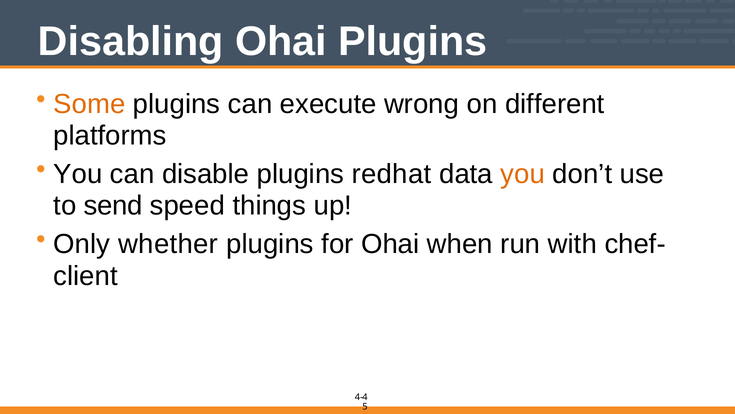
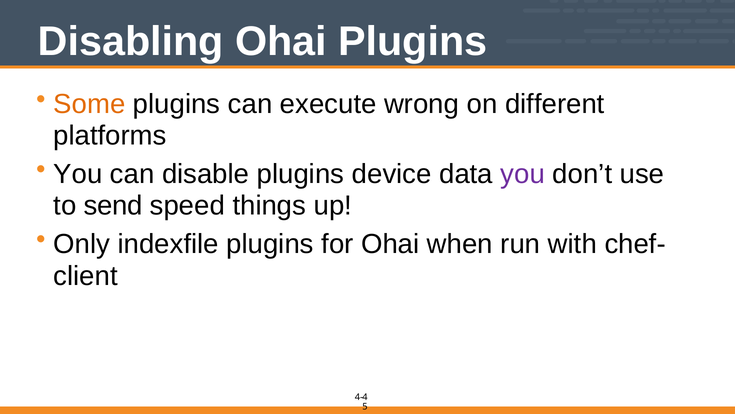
redhat: redhat -> device
you at (523, 174) colour: orange -> purple
whether: whether -> indexfile
